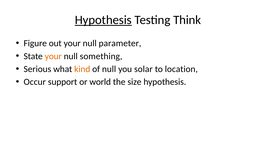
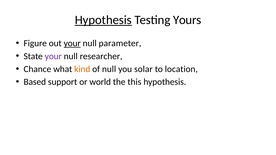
Think: Think -> Yours
your at (72, 43) underline: none -> present
your at (53, 56) colour: orange -> purple
something: something -> researcher
Serious: Serious -> Chance
Occur: Occur -> Based
size: size -> this
